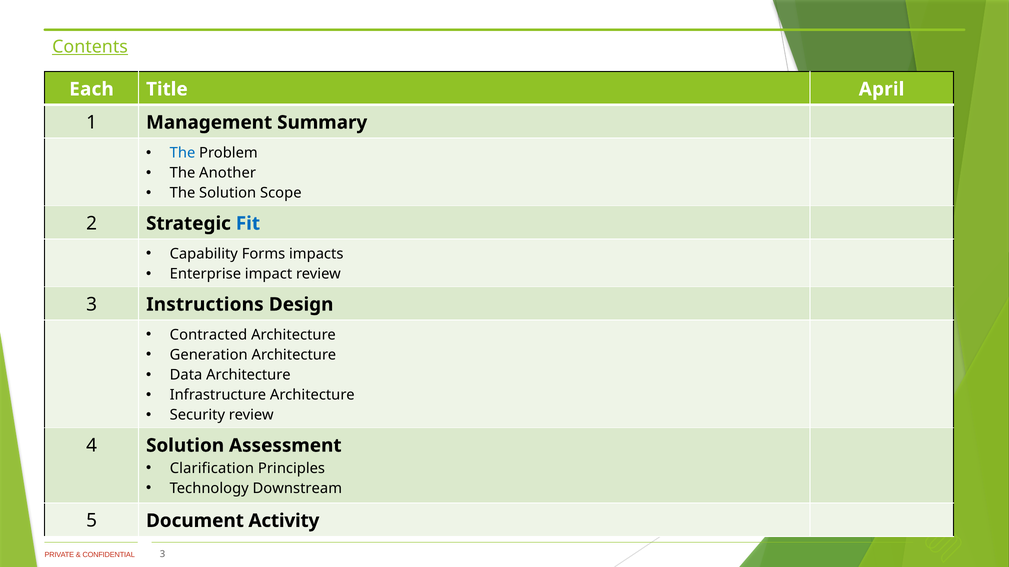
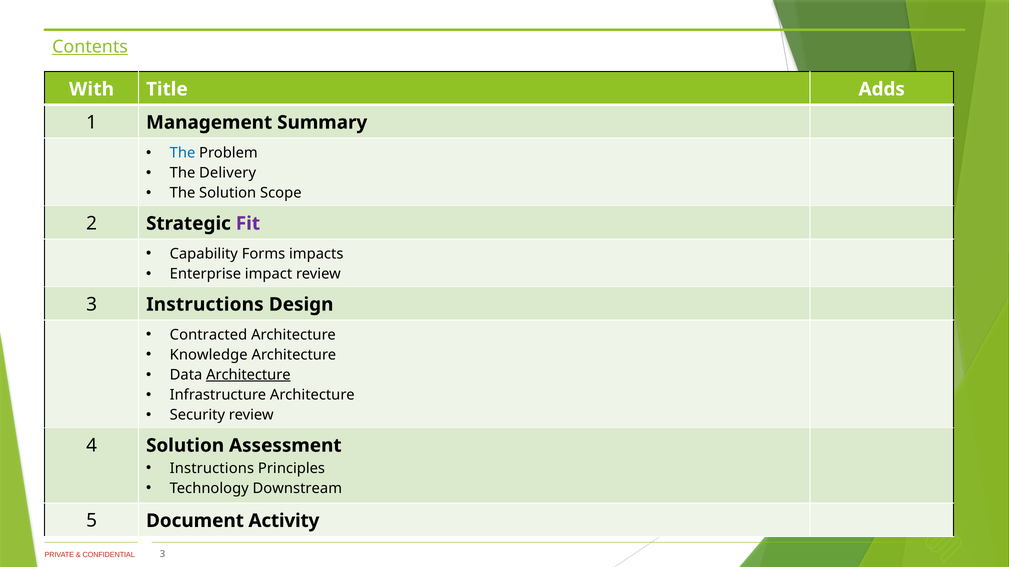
Each: Each -> With
April: April -> Adds
Another: Another -> Delivery
Fit colour: blue -> purple
Generation: Generation -> Knowledge
Architecture at (248, 375) underline: none -> present
Clarification at (212, 469): Clarification -> Instructions
